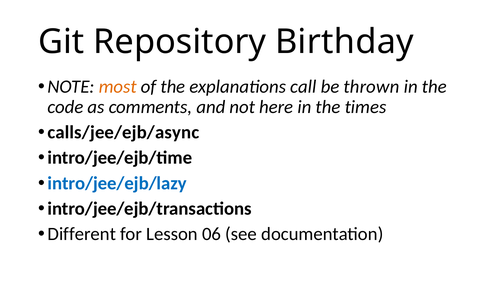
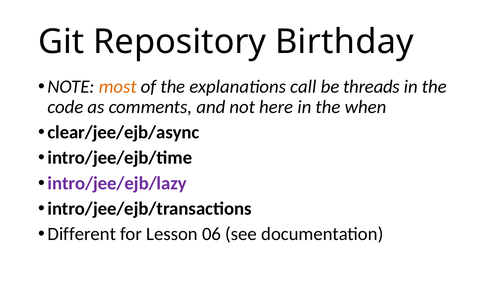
thrown: thrown -> threads
times: times -> when
calls/jee/ejb/async: calls/jee/ejb/async -> clear/jee/ejb/async
intro/jee/ejb/lazy colour: blue -> purple
